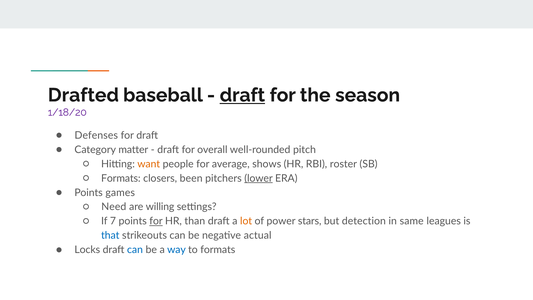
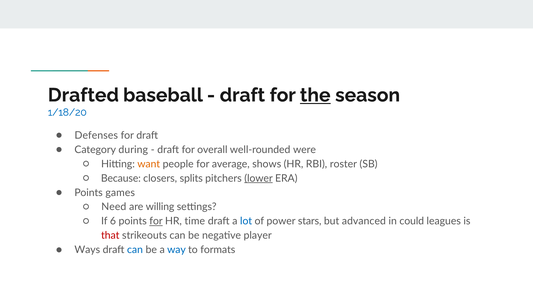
draft at (242, 95) underline: present -> none
the underline: none -> present
1/18/20 colour: purple -> blue
matter: matter -> during
pitch: pitch -> were
Formats at (121, 178): Formats -> Because
been: been -> splits
7: 7 -> 6
than: than -> time
lot colour: orange -> blue
detection: detection -> advanced
same: same -> could
that colour: blue -> red
actual: actual -> player
Locks: Locks -> Ways
